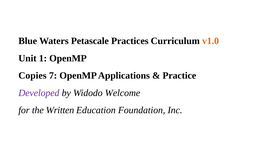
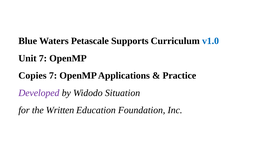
Practices: Practices -> Supports
v1.0 colour: orange -> blue
Unit 1: 1 -> 7
Welcome: Welcome -> Situation
